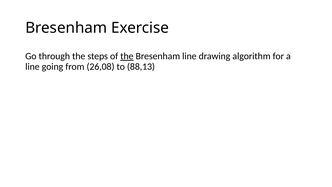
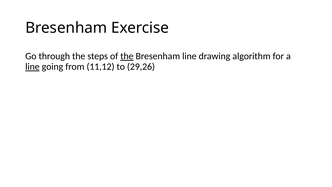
line at (32, 67) underline: none -> present
26,08: 26,08 -> 11,12
88,13: 88,13 -> 29,26
